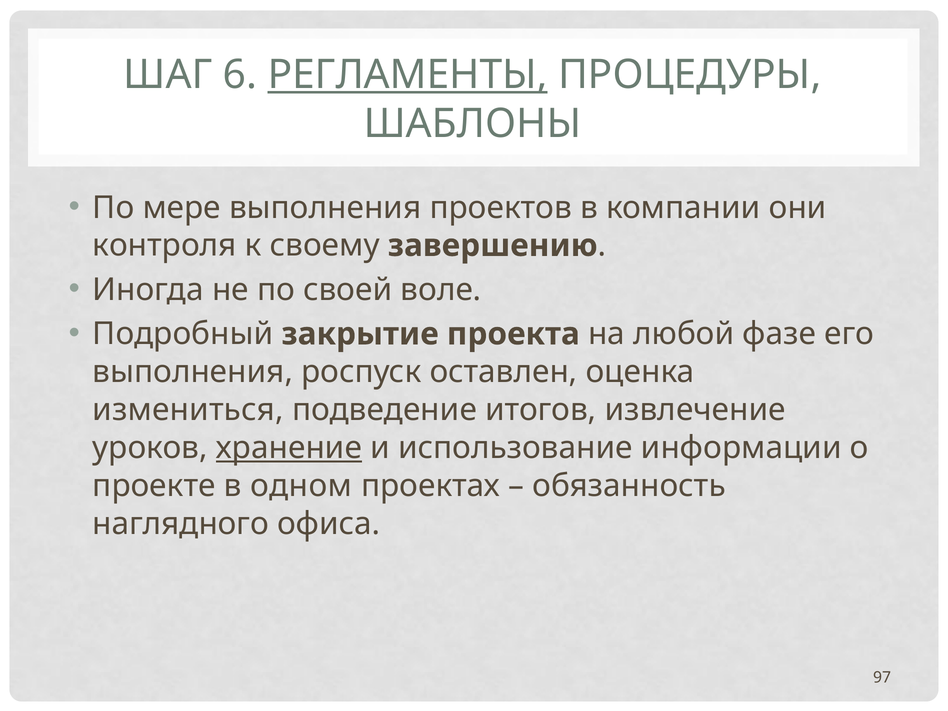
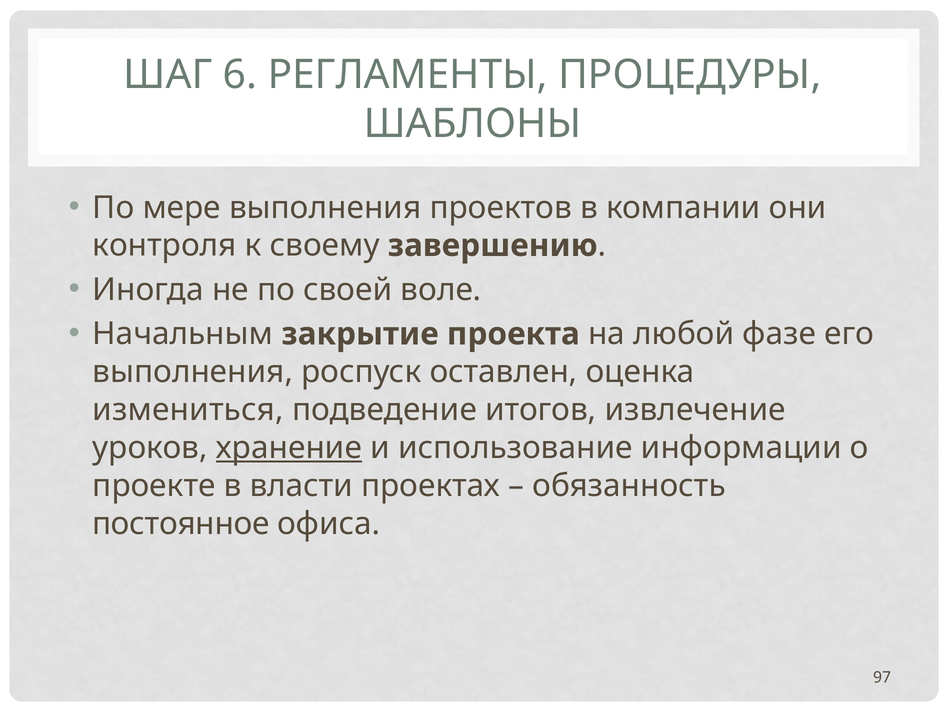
РЕГЛАМЕНТЫ underline: present -> none
Подробный: Подробный -> Начальным
одном: одном -> власти
наглядного: наглядного -> постоянное
